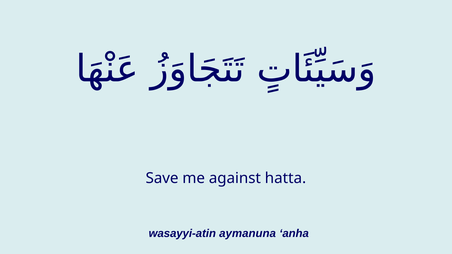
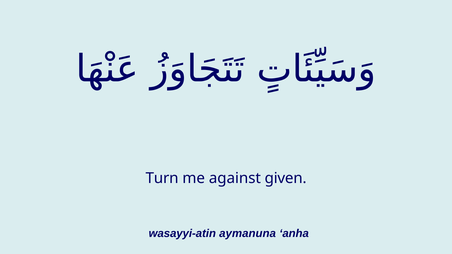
Save: Save -> Turn
hatta: hatta -> given
